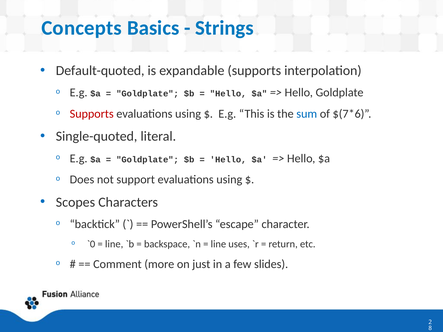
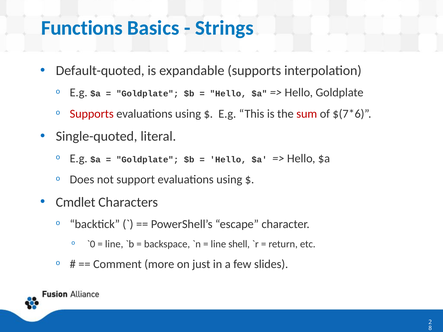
Concepts: Concepts -> Functions
sum colour: blue -> red
Scopes: Scopes -> Cmdlet
uses: uses -> shell
